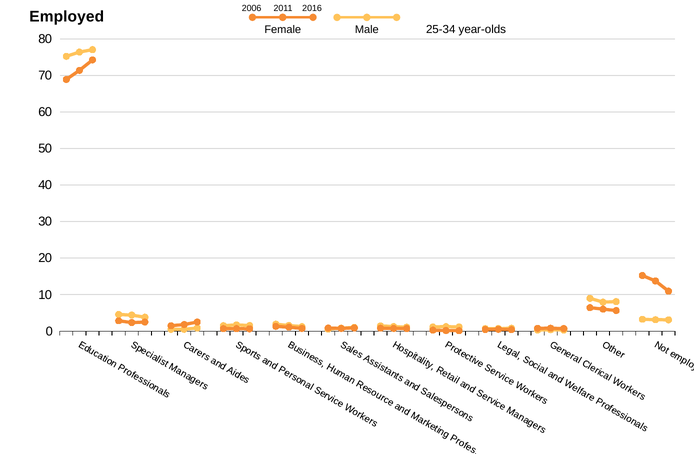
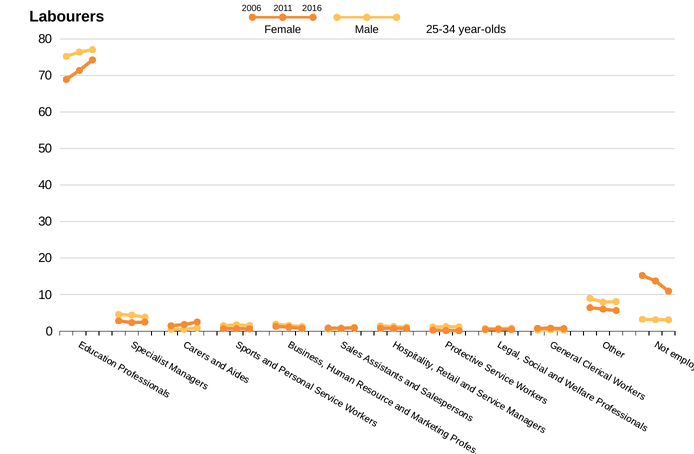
Employed: Employed -> Labourers
